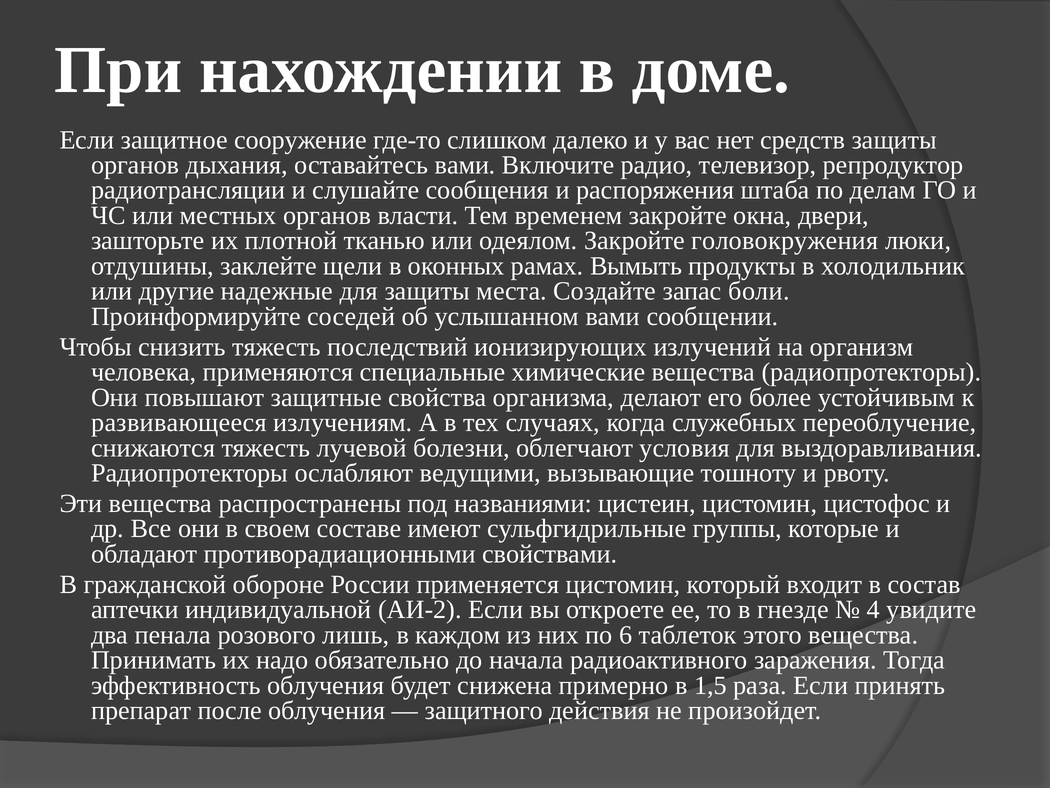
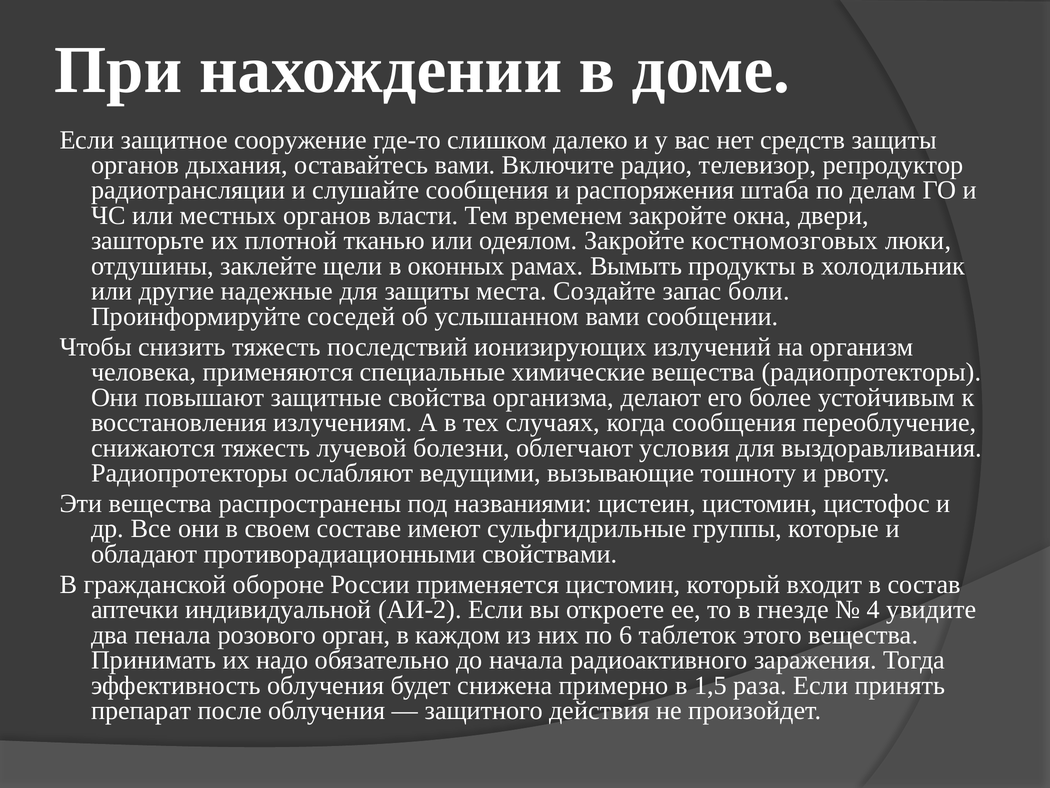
головокружения: головокружения -> костномозговых
развивающееся: развивающееся -> восстановления
когда служебных: служебных -> сообщения
лишь: лишь -> орган
